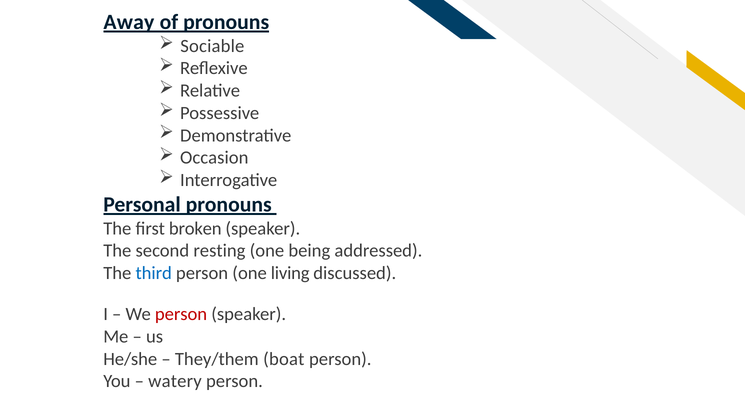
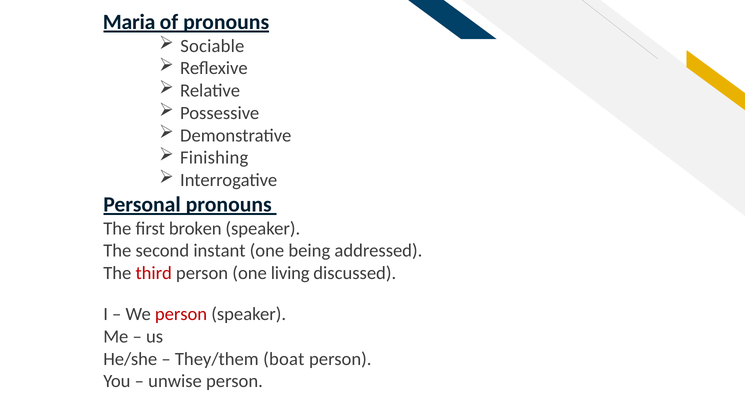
Away: Away -> Maria
Occasion: Occasion -> Finishing
resting: resting -> instant
third colour: blue -> red
watery: watery -> unwise
